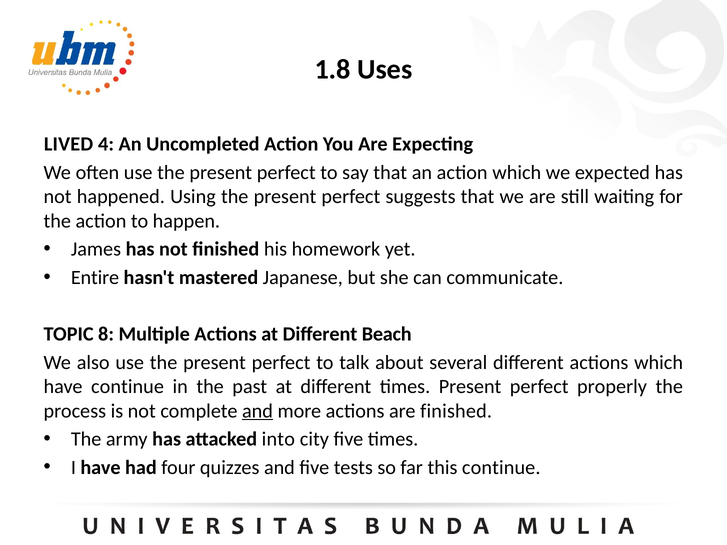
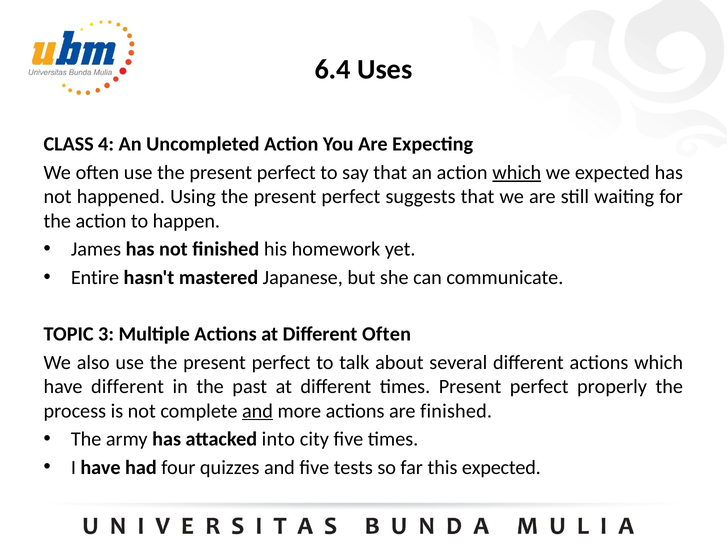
1.8: 1.8 -> 6.4
LIVED: LIVED -> CLASS
which at (517, 173) underline: none -> present
8: 8 -> 3
Different Beach: Beach -> Often
have continue: continue -> different
this continue: continue -> expected
